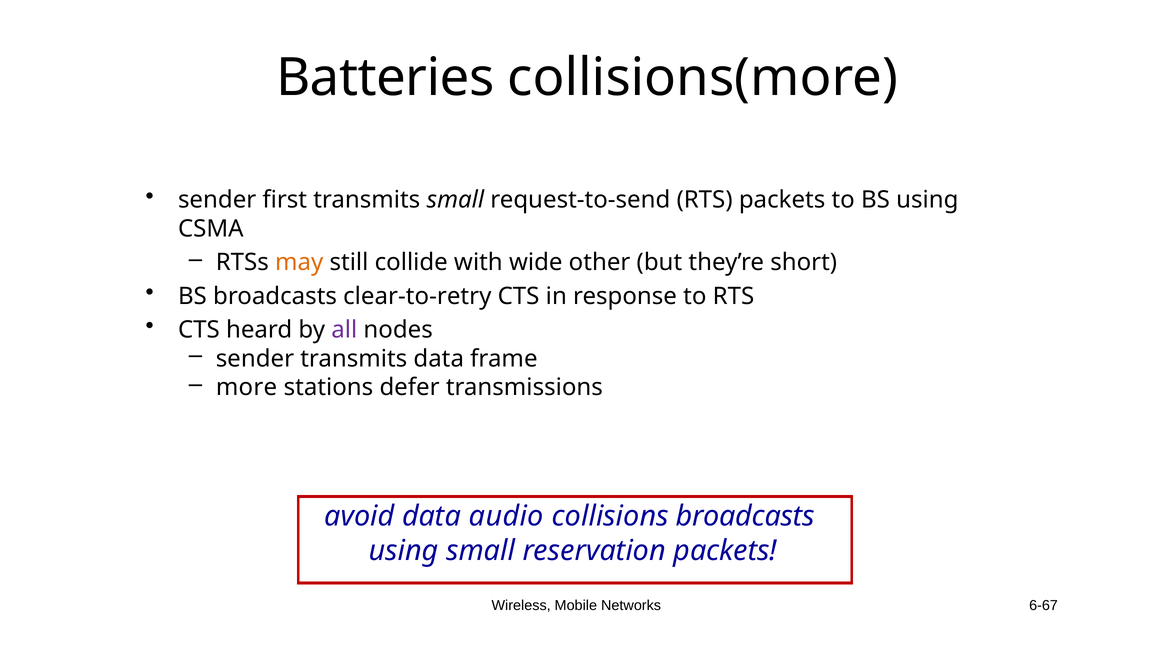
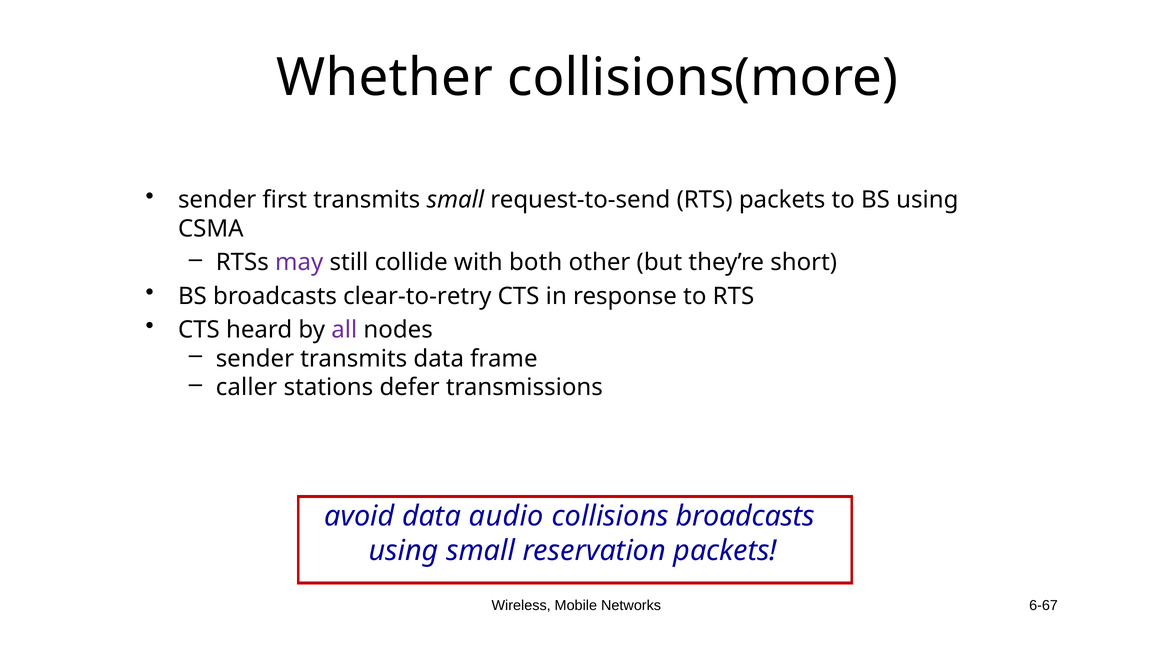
Batteries: Batteries -> Whether
may colour: orange -> purple
wide: wide -> both
more: more -> caller
